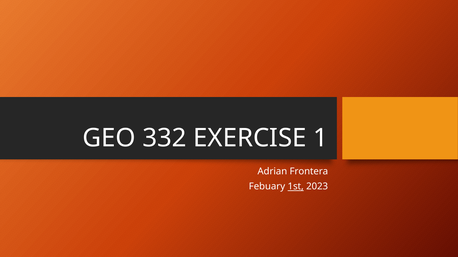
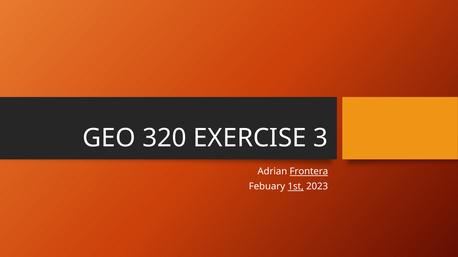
332: 332 -> 320
1: 1 -> 3
Frontera underline: none -> present
